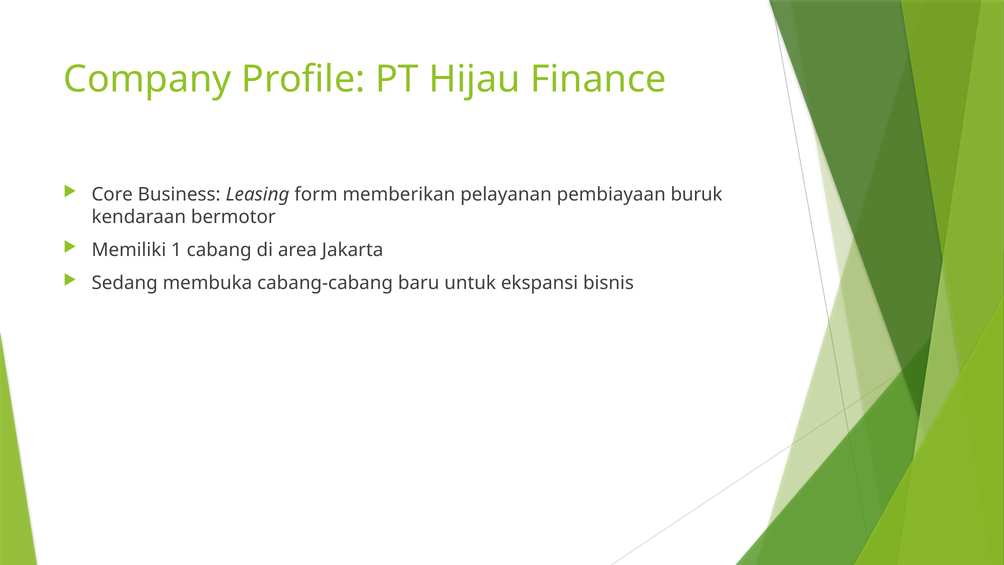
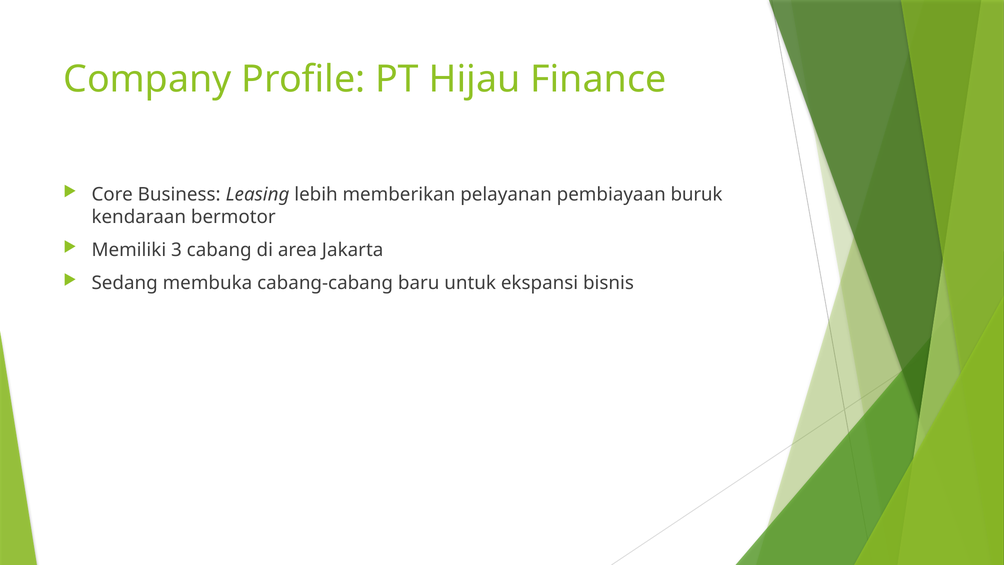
form: form -> lebih
1: 1 -> 3
